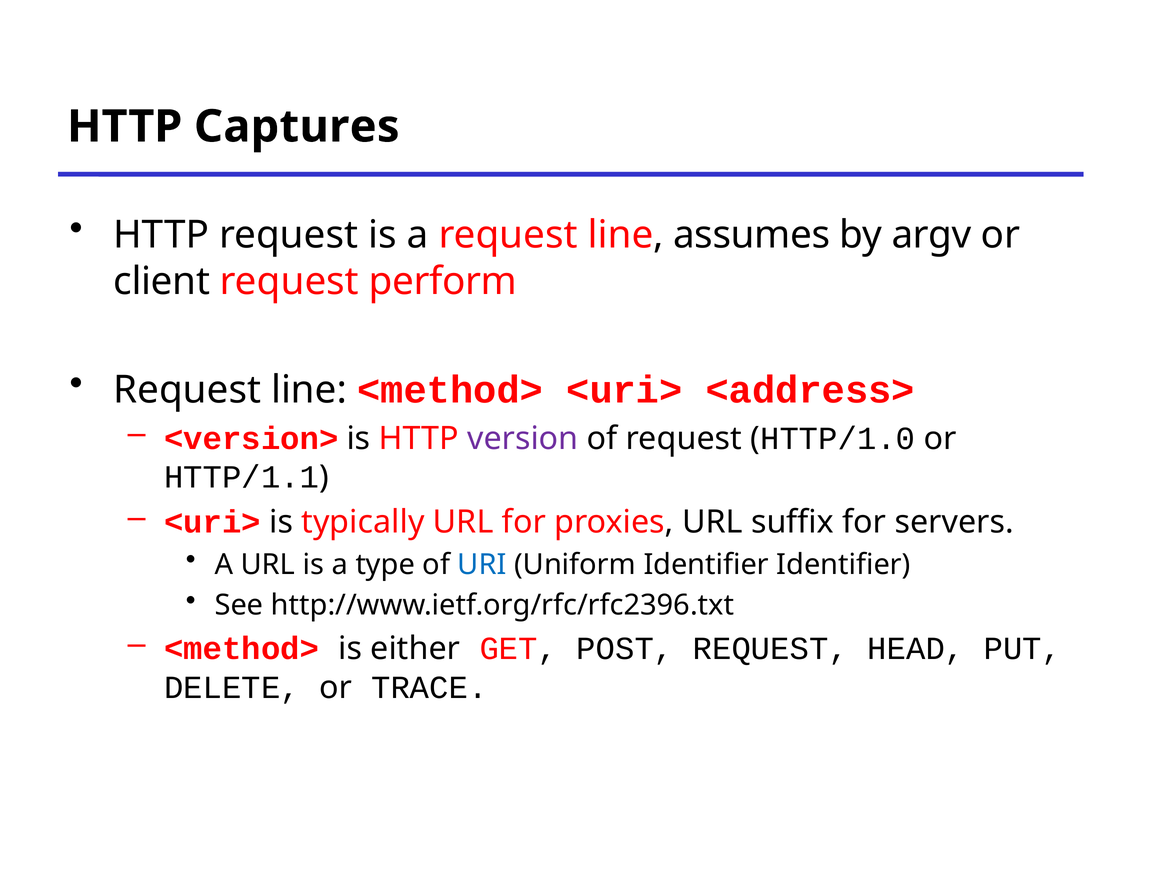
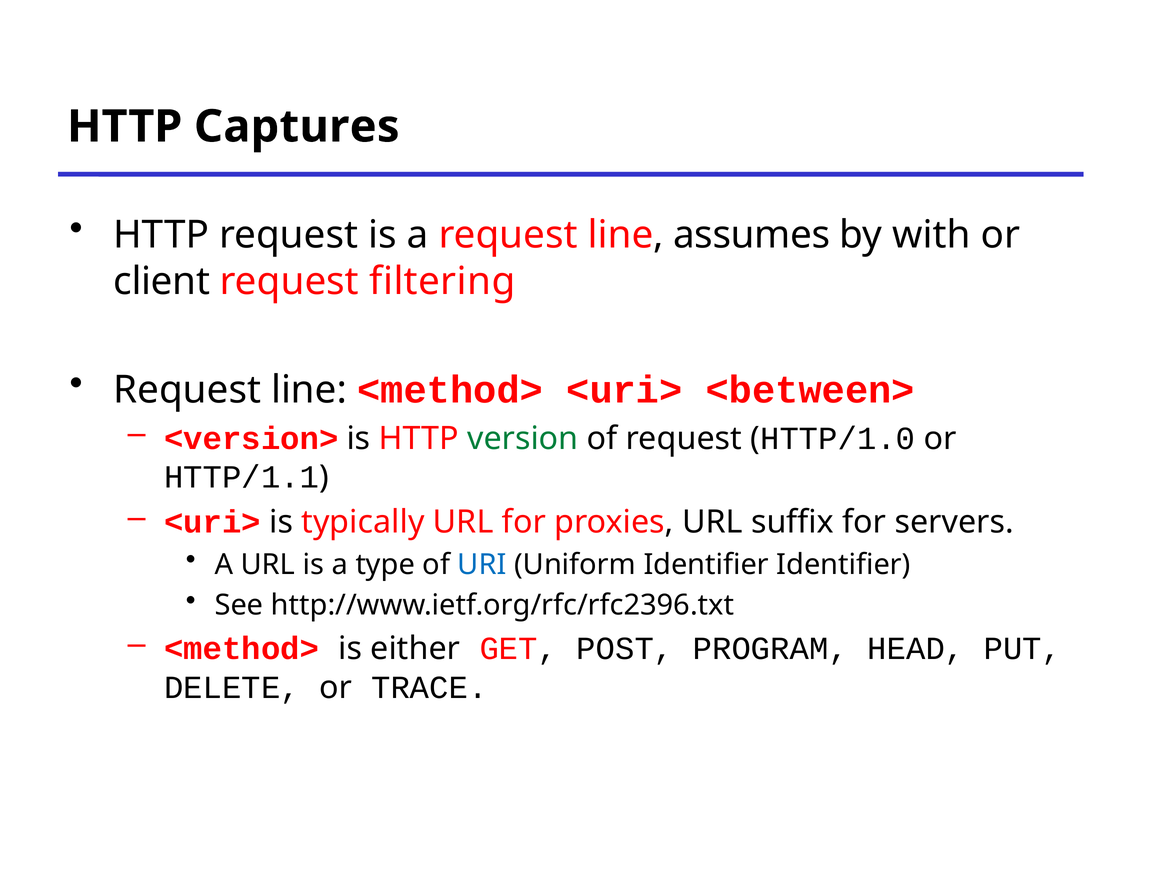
argv: argv -> with
perform: perform -> filtering
<address>: <address> -> <between>
version colour: purple -> green
POST REQUEST: REQUEST -> PROGRAM
